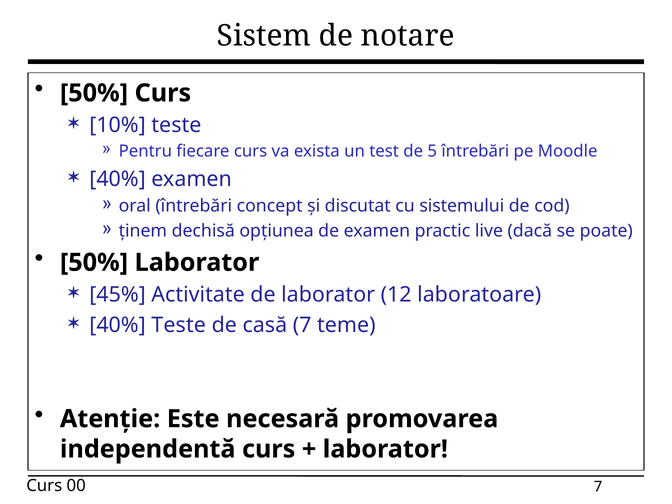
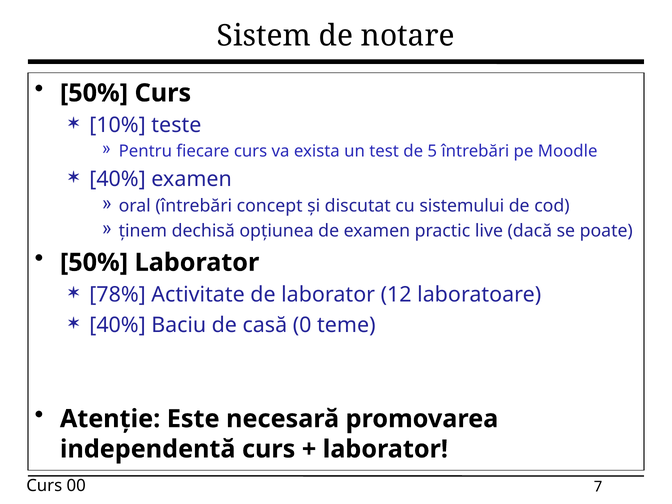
45%: 45% -> 78%
40% Teste: Teste -> Baciu
casă 7: 7 -> 0
